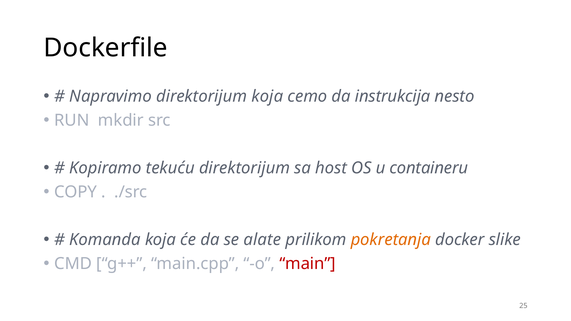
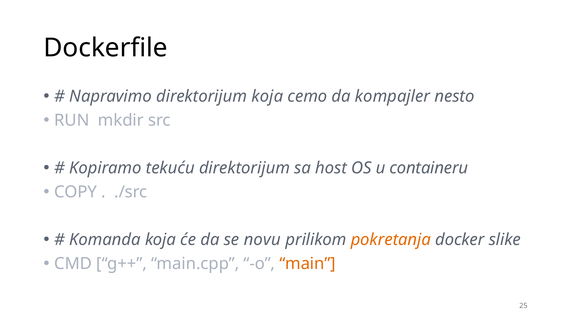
instrukcija: instrukcija -> kompajler
alate: alate -> novu
main colour: red -> orange
